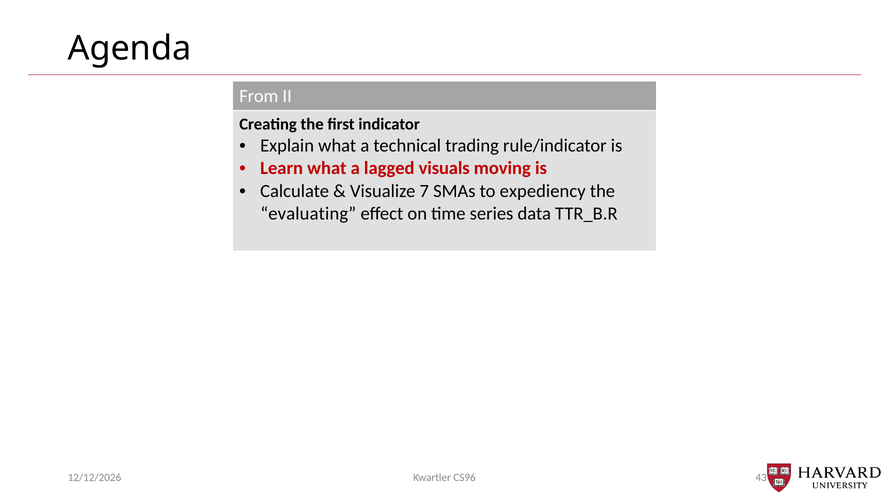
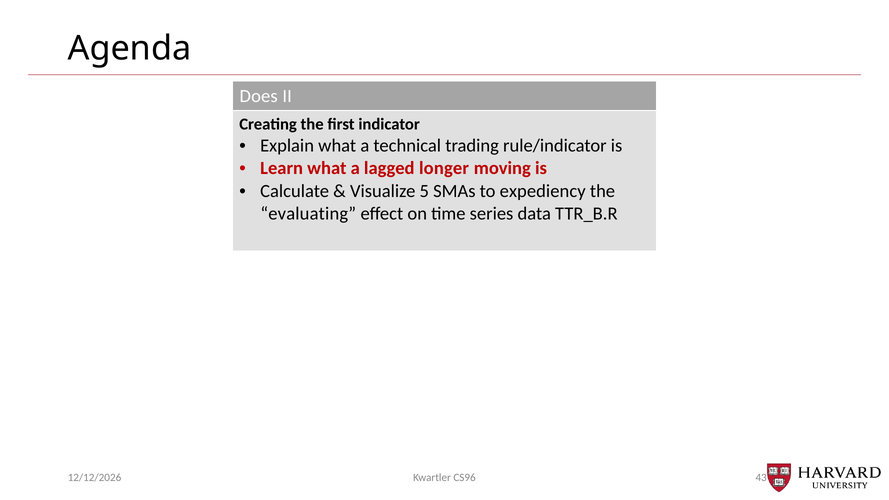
From: From -> Does
visuals: visuals -> longer
7: 7 -> 5
